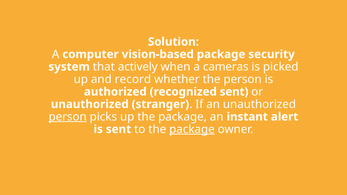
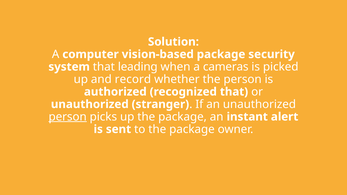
actively: actively -> leading
recognized sent: sent -> that
package at (192, 129) underline: present -> none
